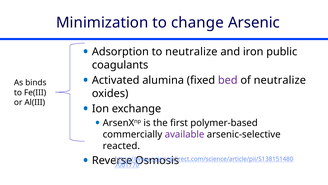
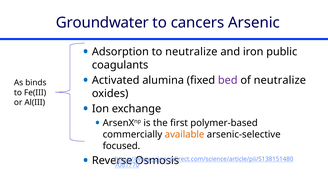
Minimization: Minimization -> Groundwater
change: change -> cancers
available colour: purple -> orange
reacted: reacted -> focused
